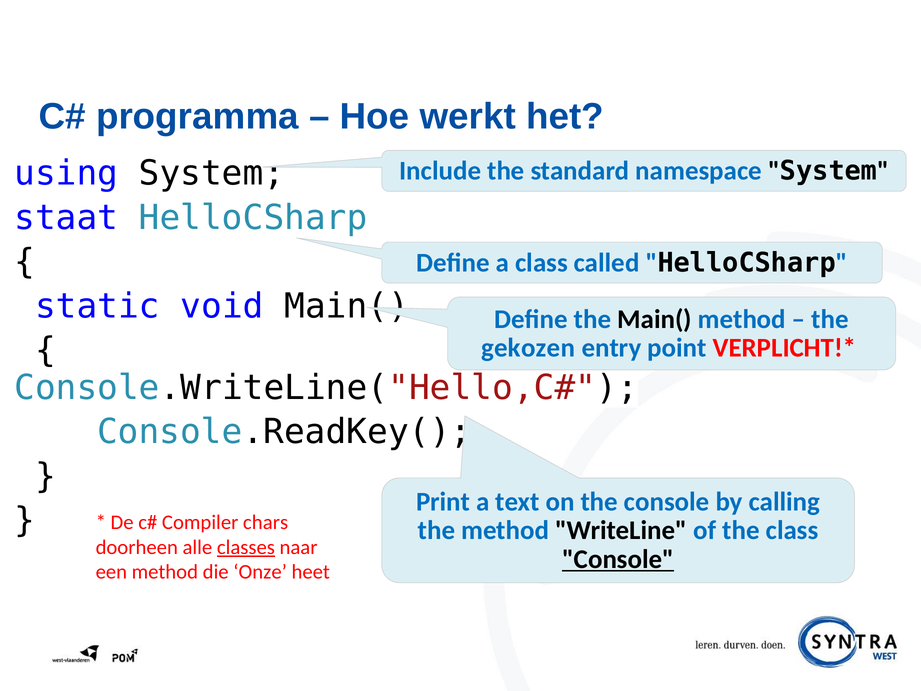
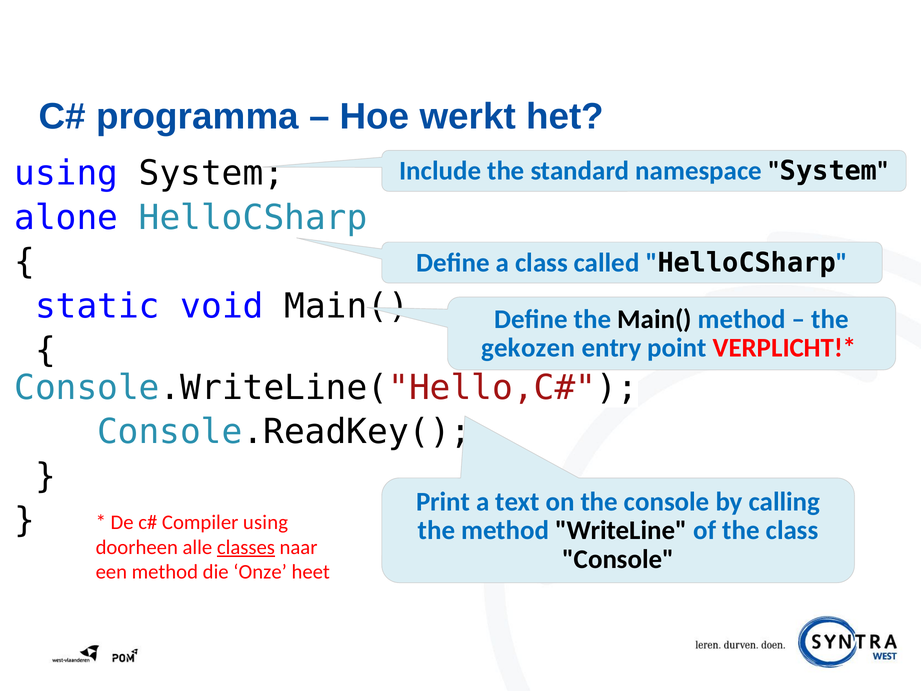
staat: staat -> alone
Compiler chars: chars -> using
Console at (618, 559) underline: present -> none
